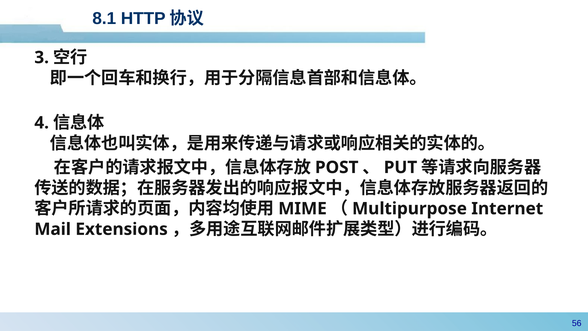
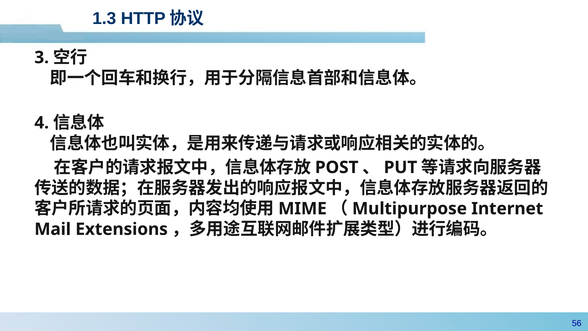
8.1: 8.1 -> 1.3
